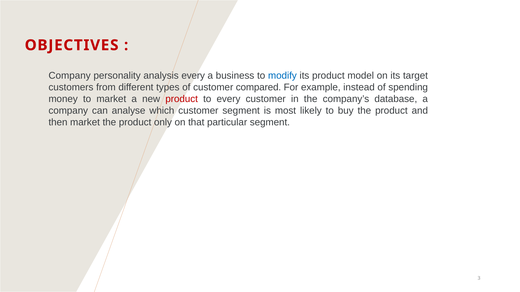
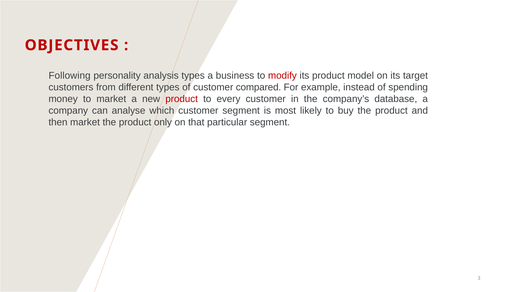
Company at (70, 76): Company -> Following
analysis every: every -> types
modify colour: blue -> red
